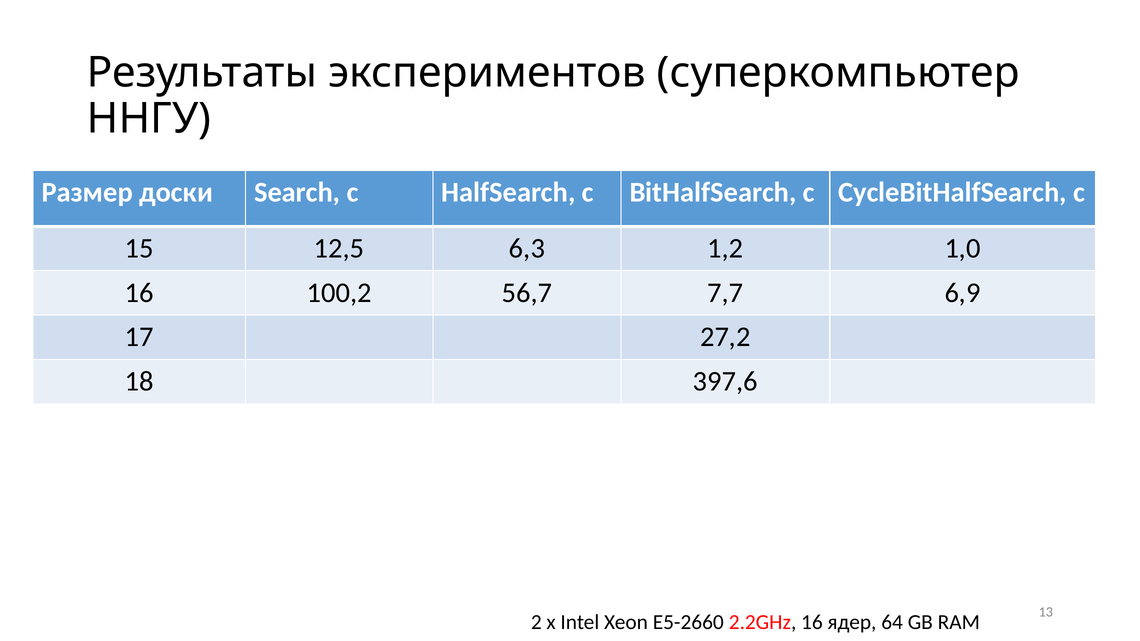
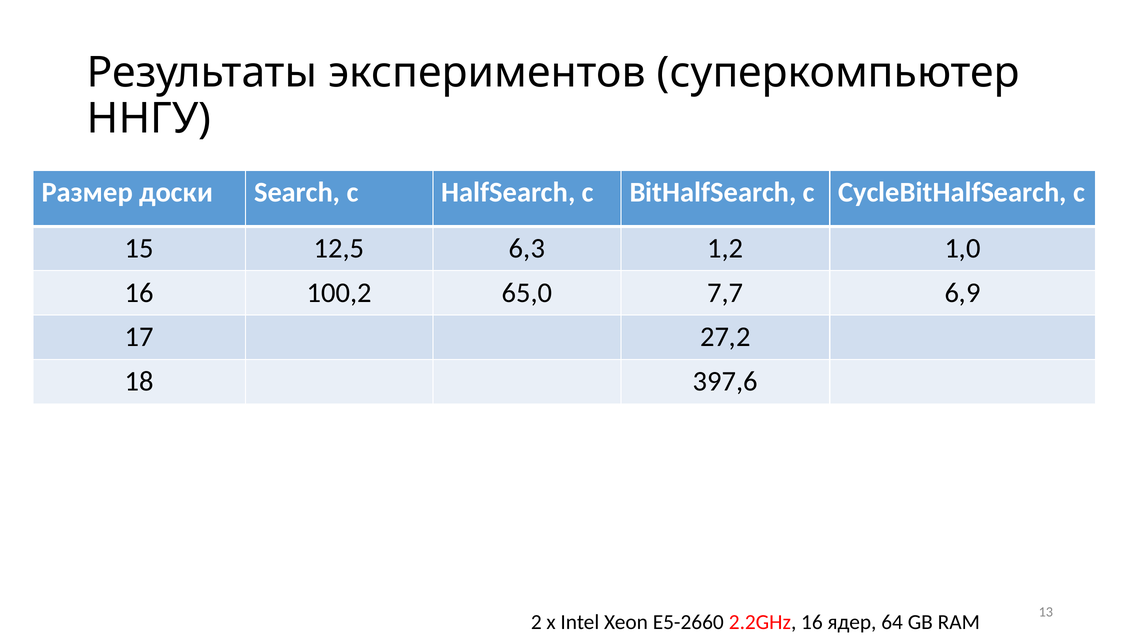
56,7: 56,7 -> 65,0
